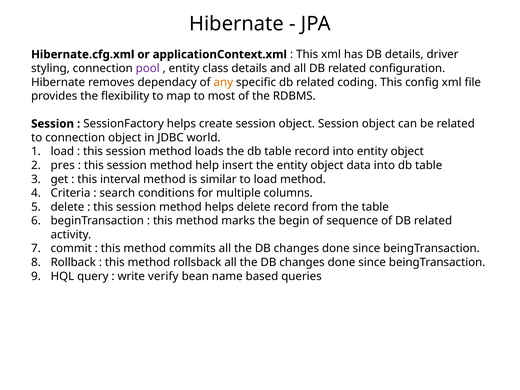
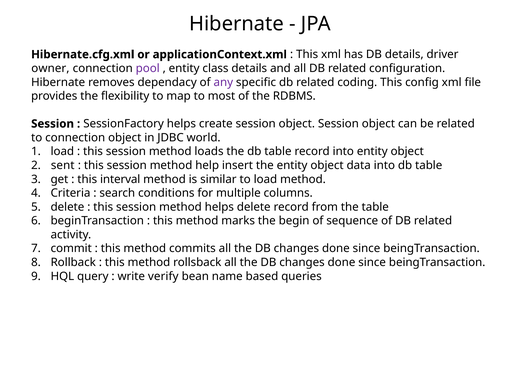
styling: styling -> owner
any colour: orange -> purple
pres: pres -> sent
